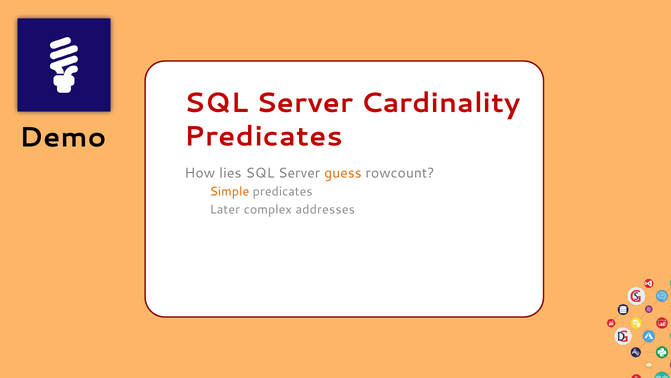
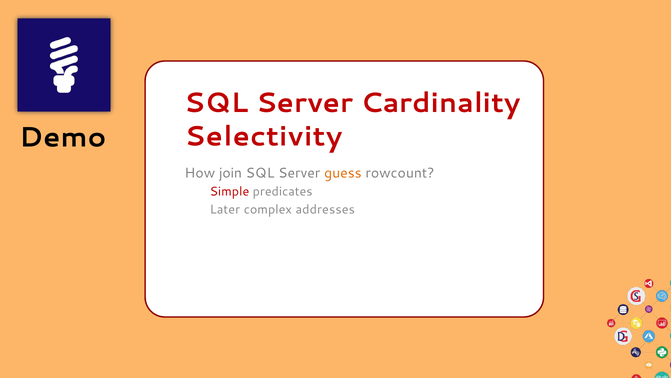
Predicates at (264, 136): Predicates -> Selectivity
lies: lies -> join
Simple colour: orange -> red
